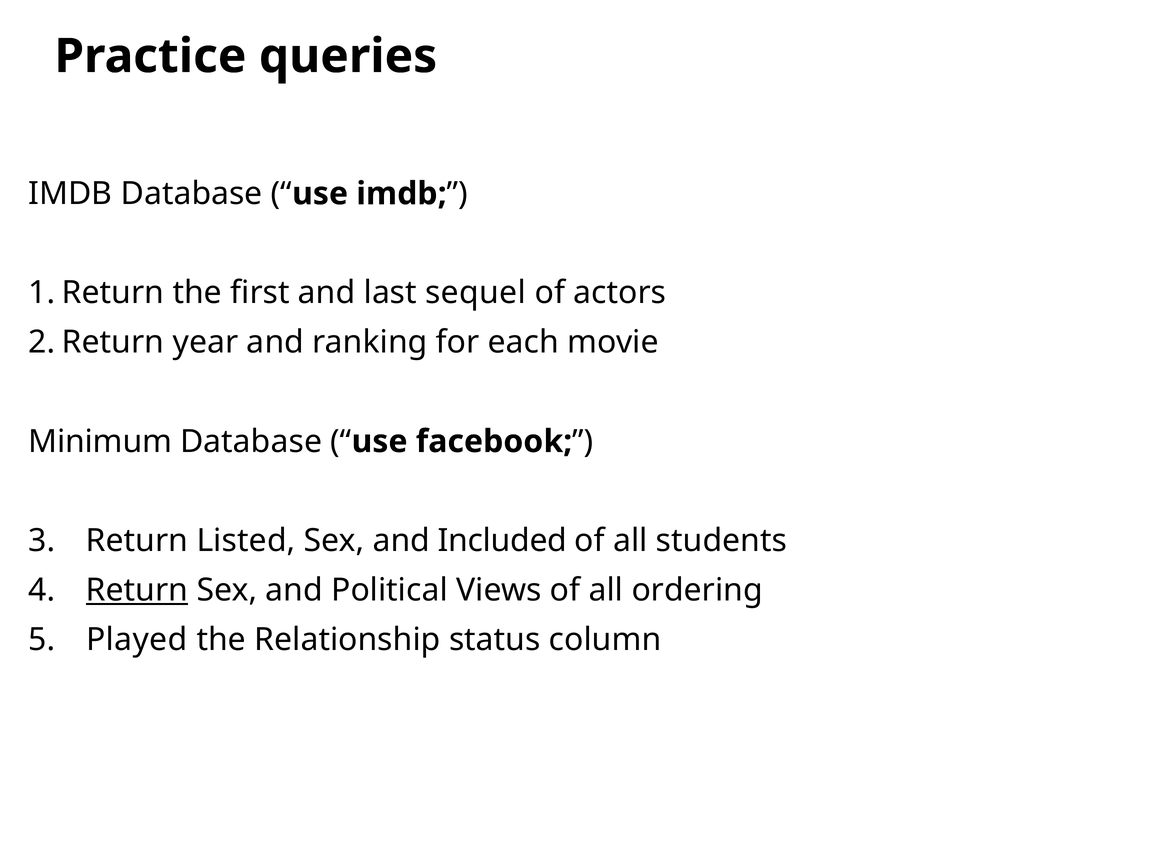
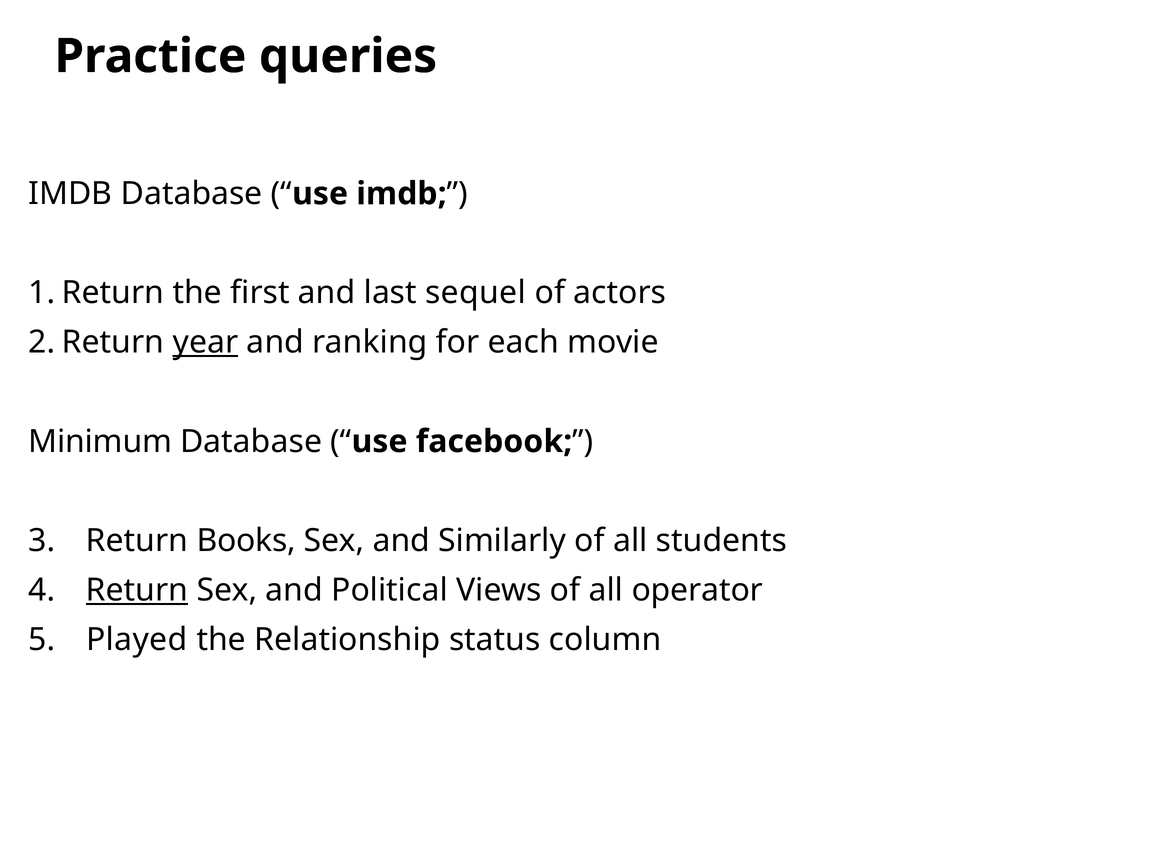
year underline: none -> present
Listed: Listed -> Books
Included: Included -> Similarly
ordering: ordering -> operator
